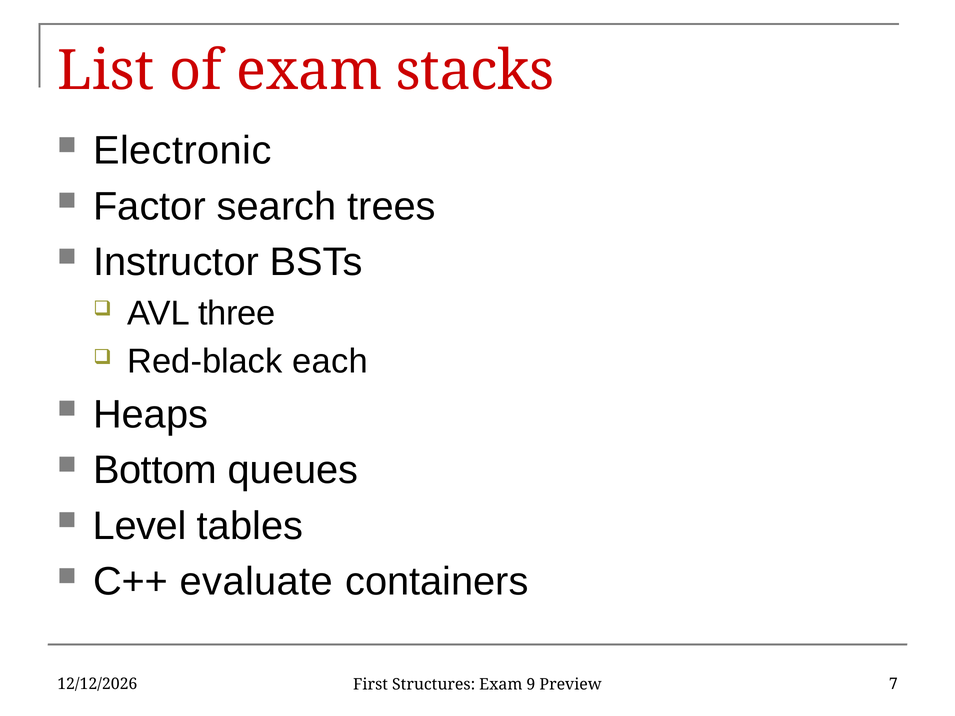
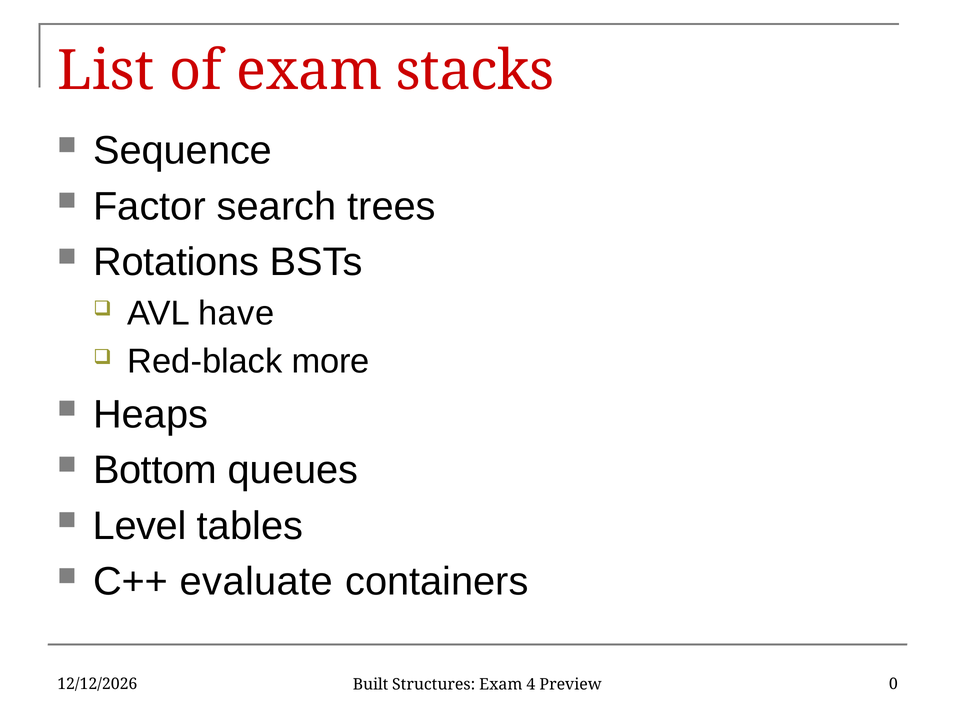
Electronic: Electronic -> Sequence
Instructor: Instructor -> Rotations
three: three -> have
each: each -> more
First: First -> Built
9: 9 -> 4
7: 7 -> 0
